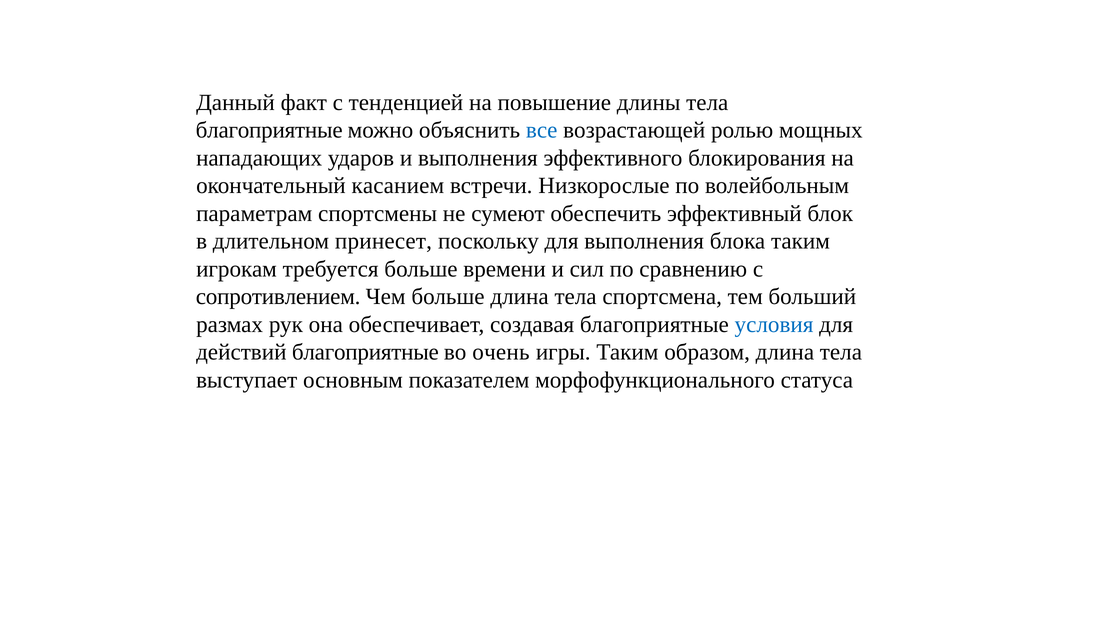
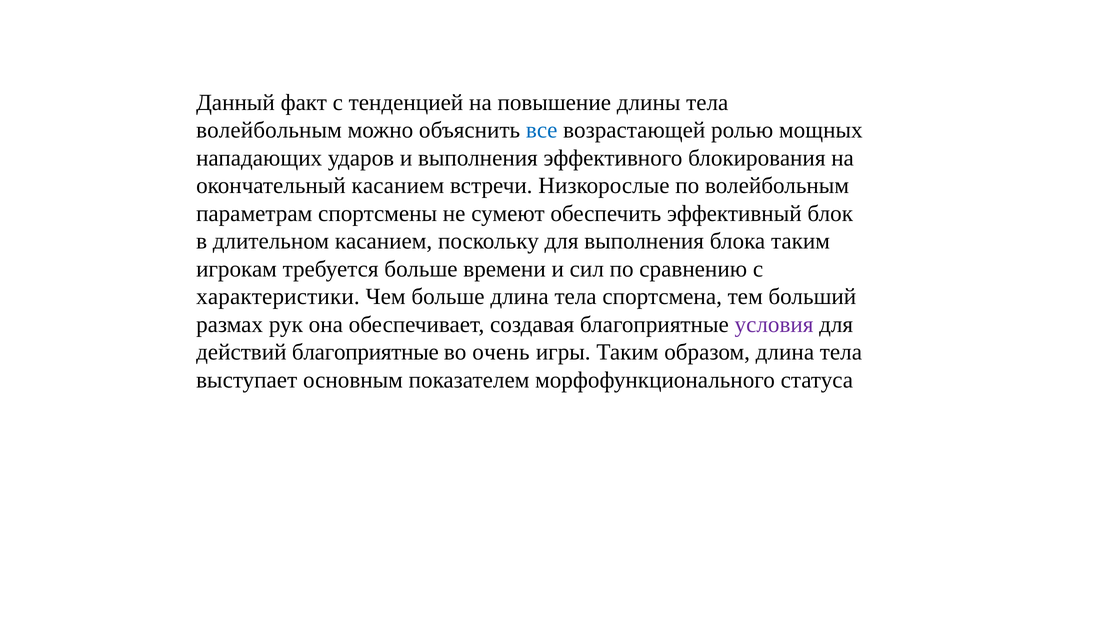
благоприятные at (269, 130): благоприятные -> волейбольным
длительном принесет: принесет -> касанием
сопротивлением: сопротивлением -> характеристики
условия colour: blue -> purple
